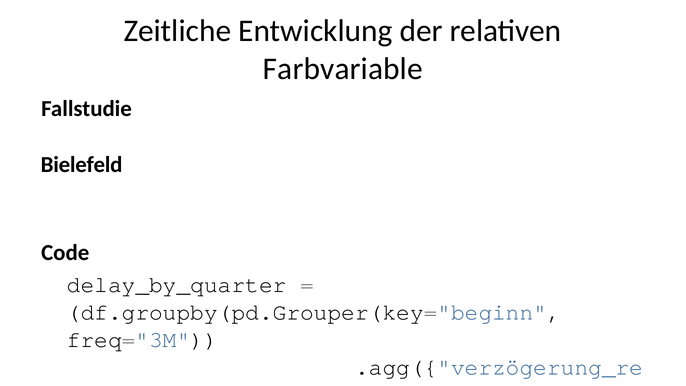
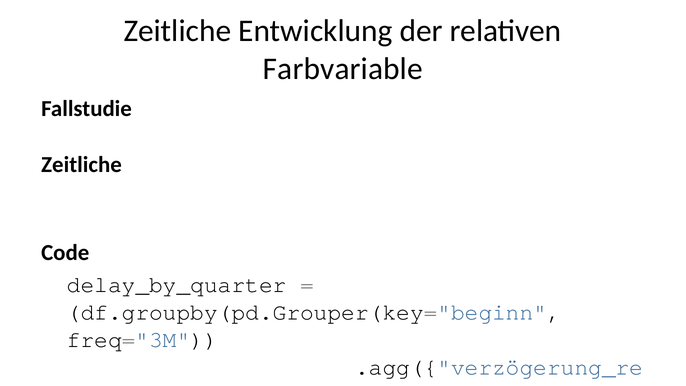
Bielefeld at (82, 165): Bielefeld -> Zeitliche
